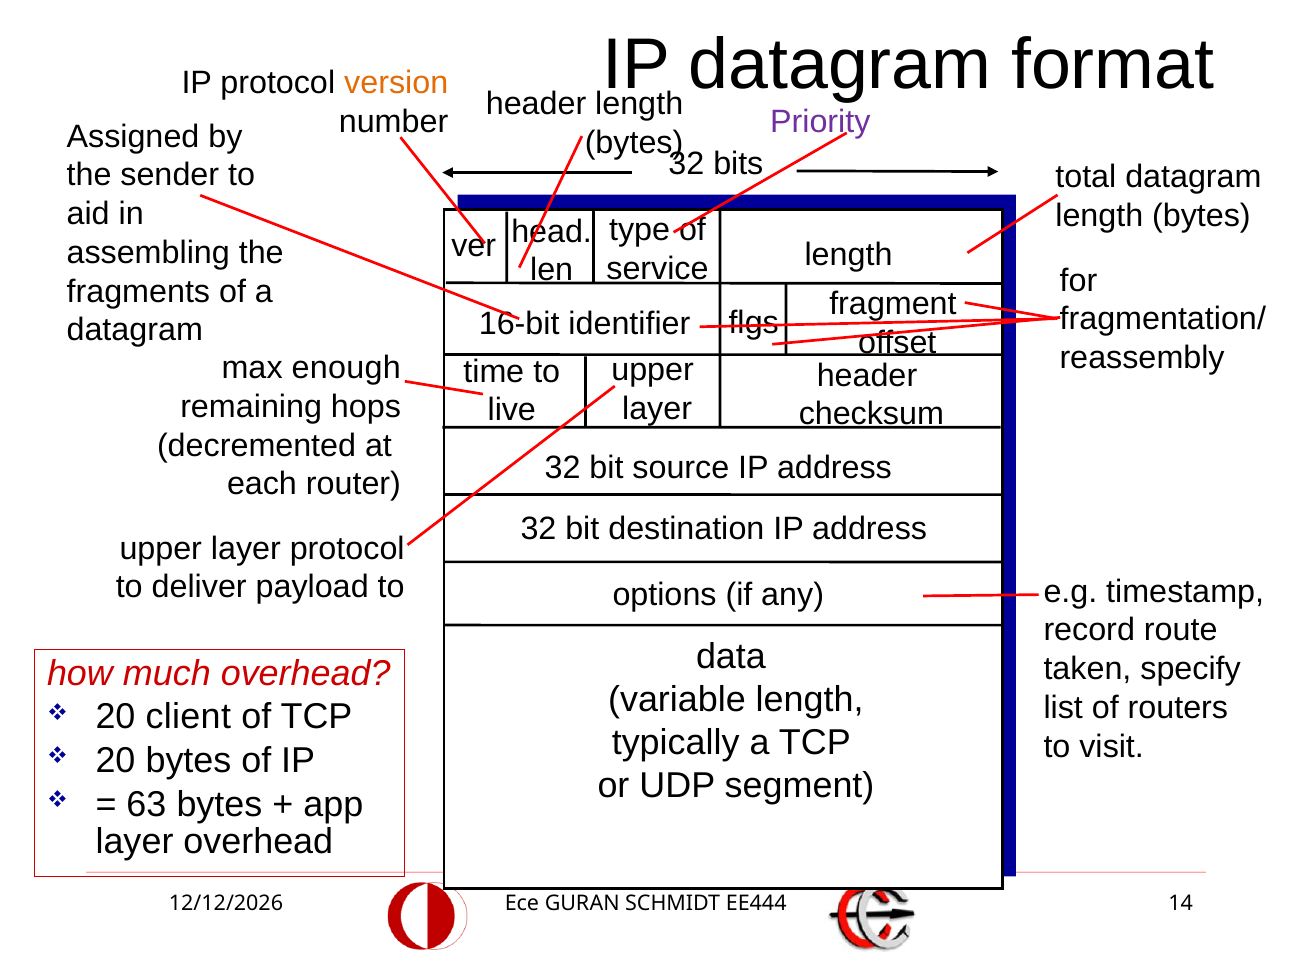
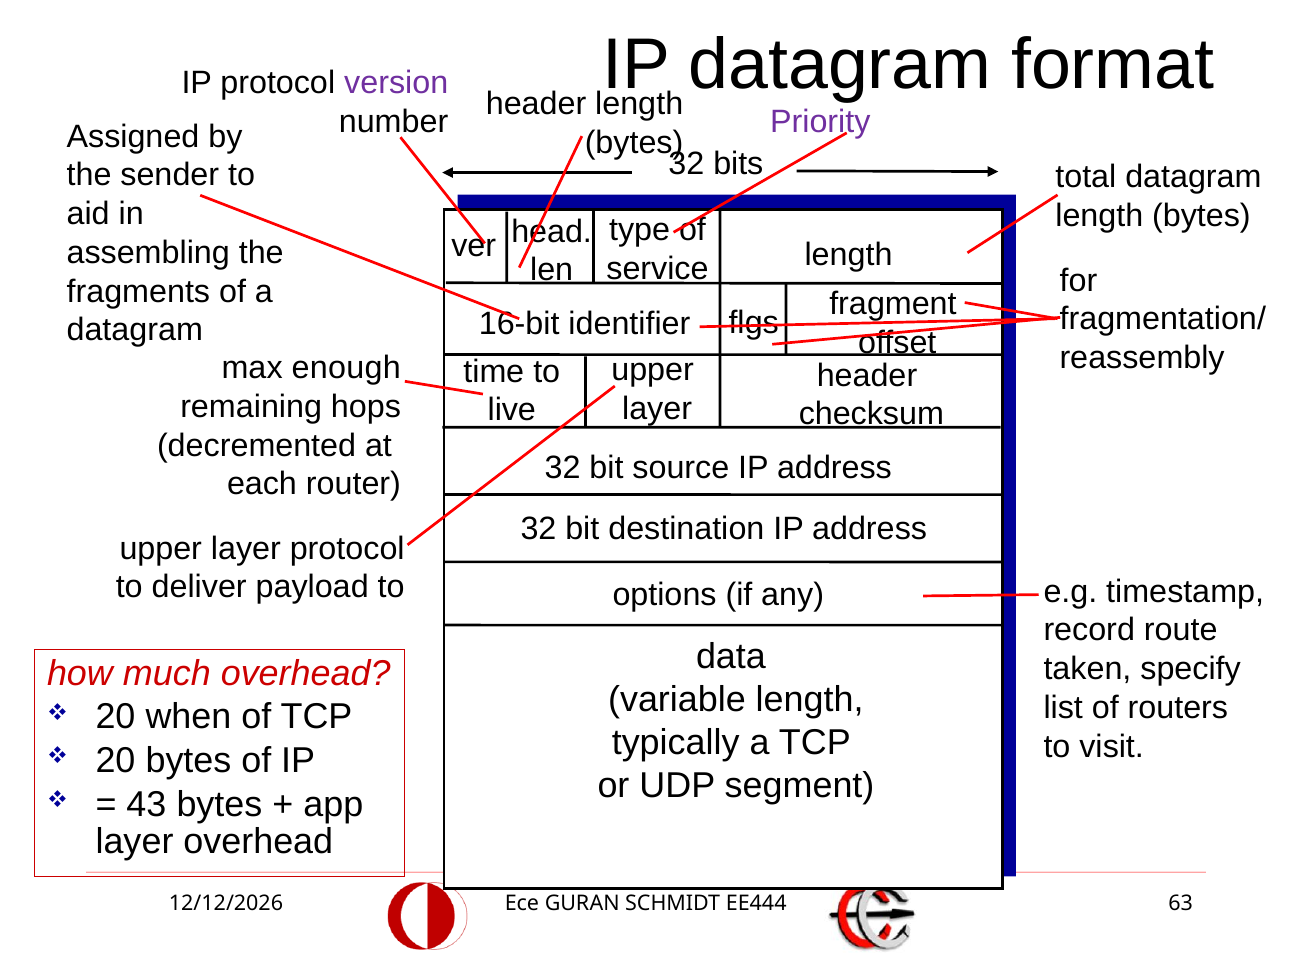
version colour: orange -> purple
client: client -> when
63: 63 -> 43
14: 14 -> 63
